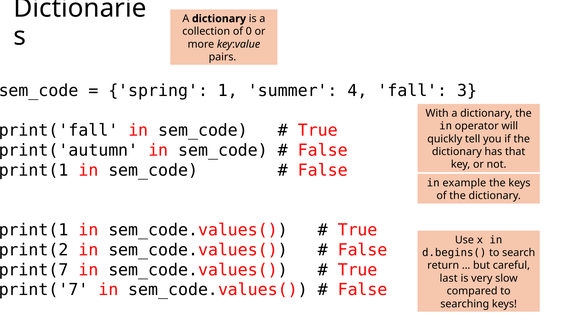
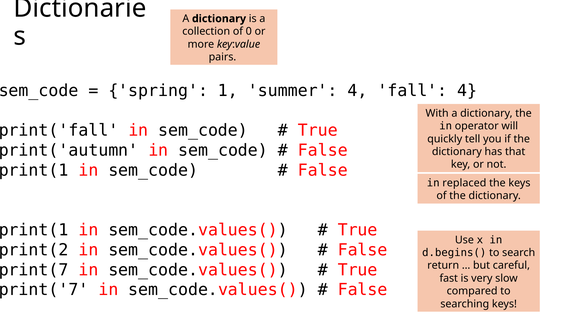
fall 3: 3 -> 4
example: example -> replaced
last: last -> fast
